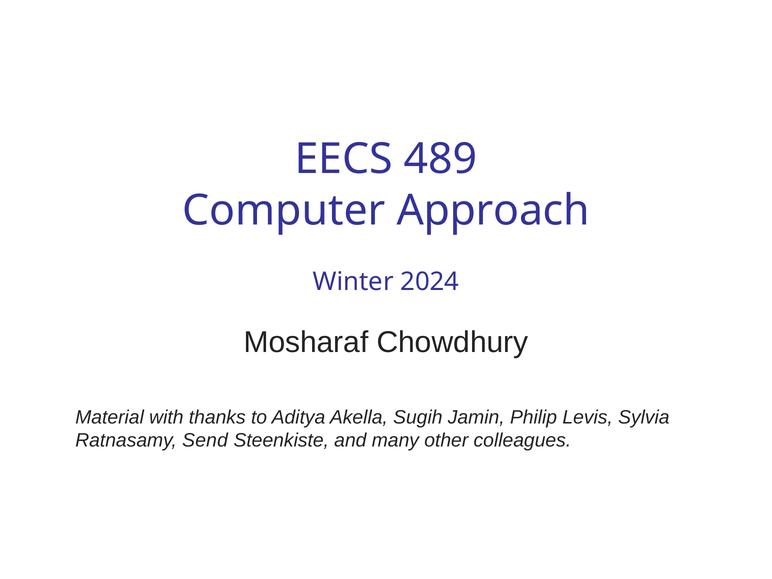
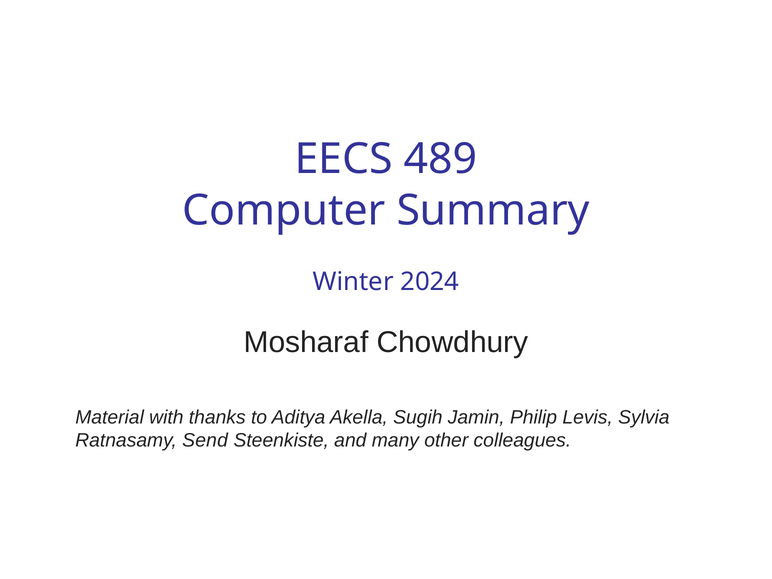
Approach: Approach -> Summary
